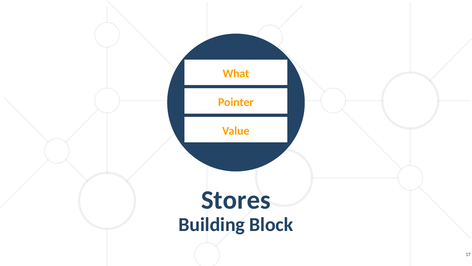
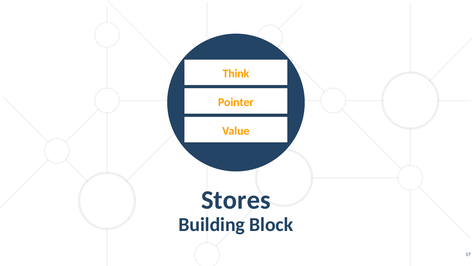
What: What -> Think
